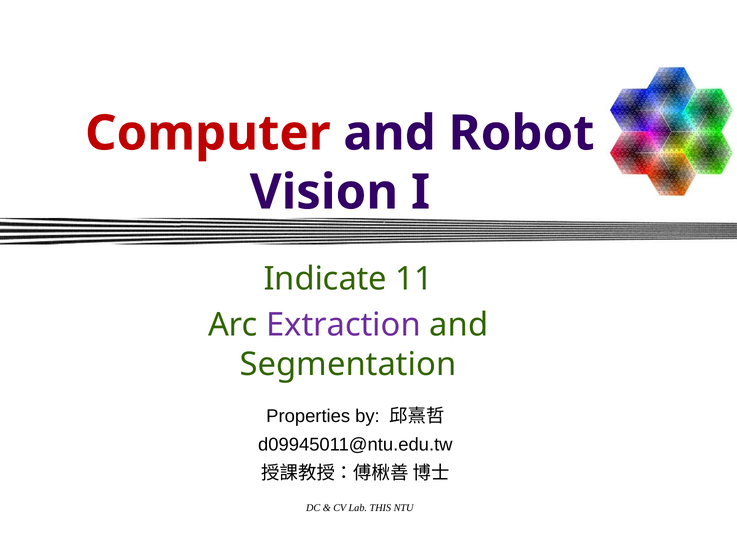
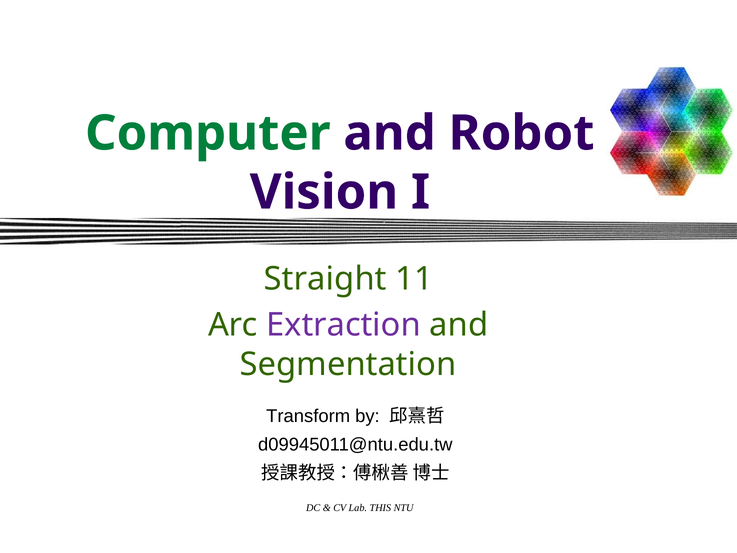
Computer colour: red -> green
Indicate: Indicate -> Straight
Properties: Properties -> Transform
